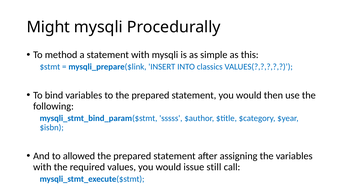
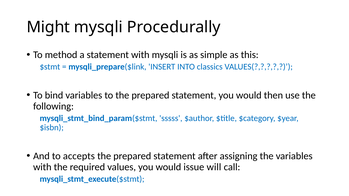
allowed: allowed -> accepts
still: still -> will
